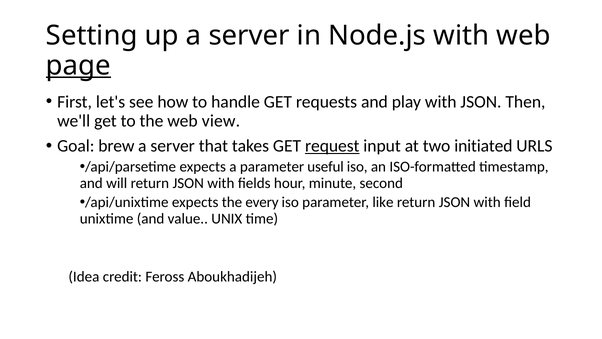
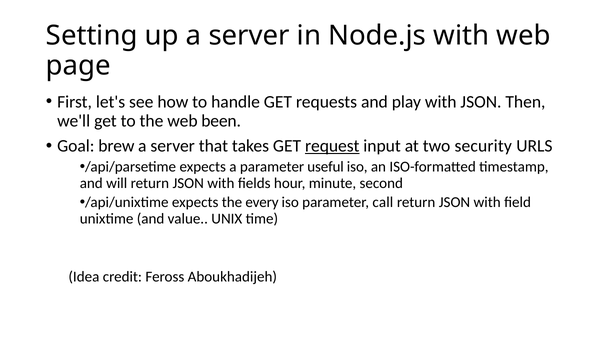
page underline: present -> none
view: view -> been
initiated: initiated -> security
like: like -> call
